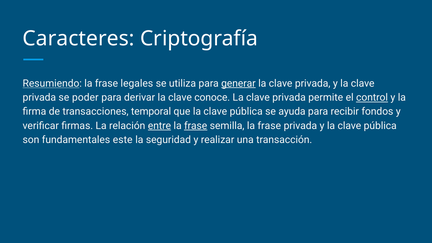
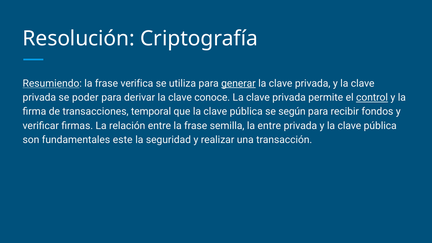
Caracteres: Caracteres -> Resolución
legales: legales -> verifica
ayuda: ayuda -> según
entre at (159, 126) underline: present -> none
frase at (196, 126) underline: present -> none
semilla la frase: frase -> entre
